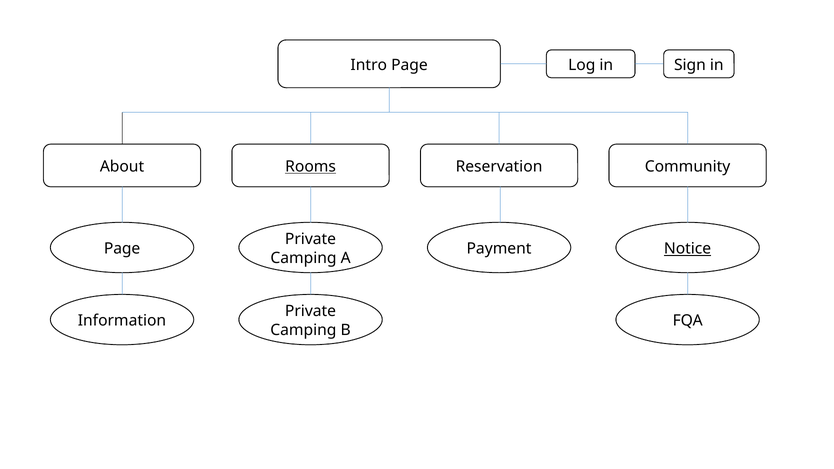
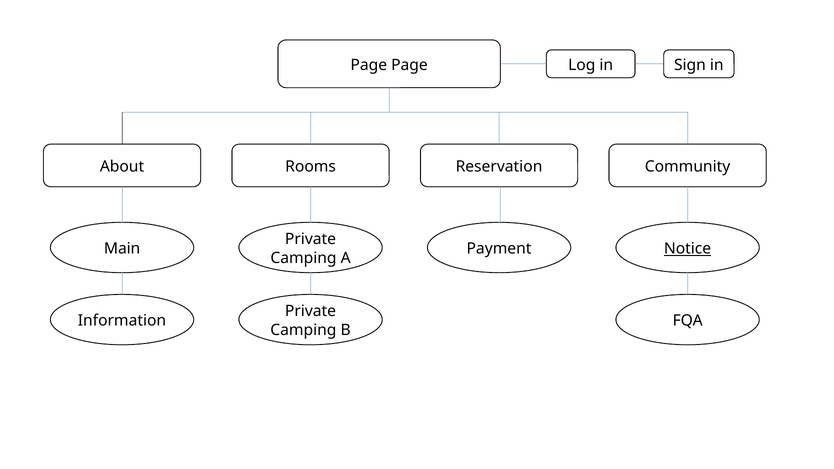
Intro at (369, 65): Intro -> Page
Rooms underline: present -> none
Page at (122, 249): Page -> Main
